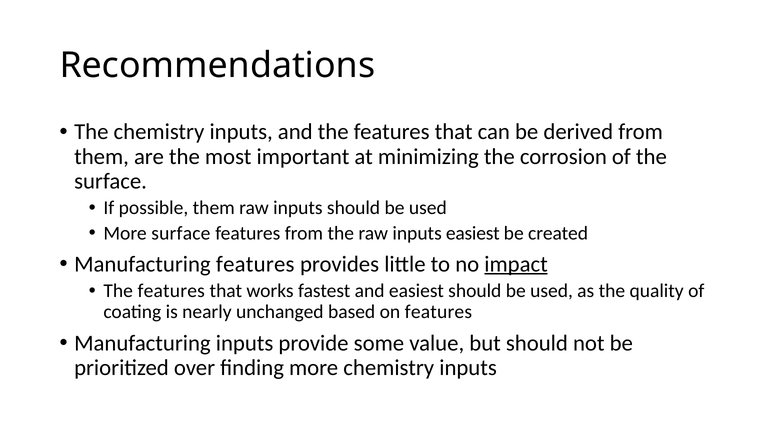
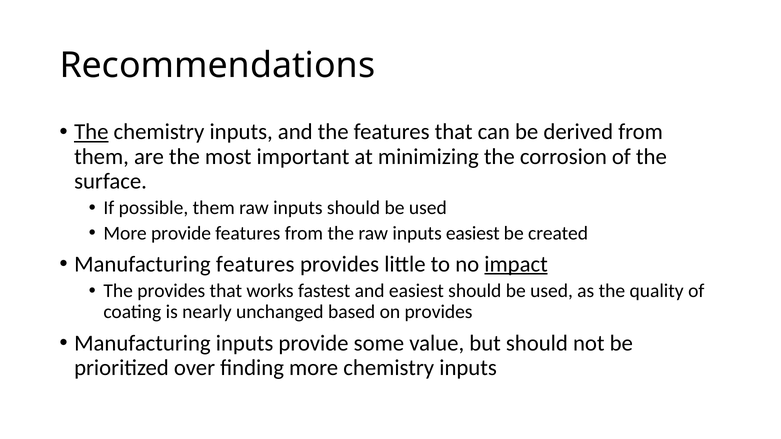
The at (91, 132) underline: none -> present
More surface: surface -> provide
features at (171, 291): features -> provides
on features: features -> provides
